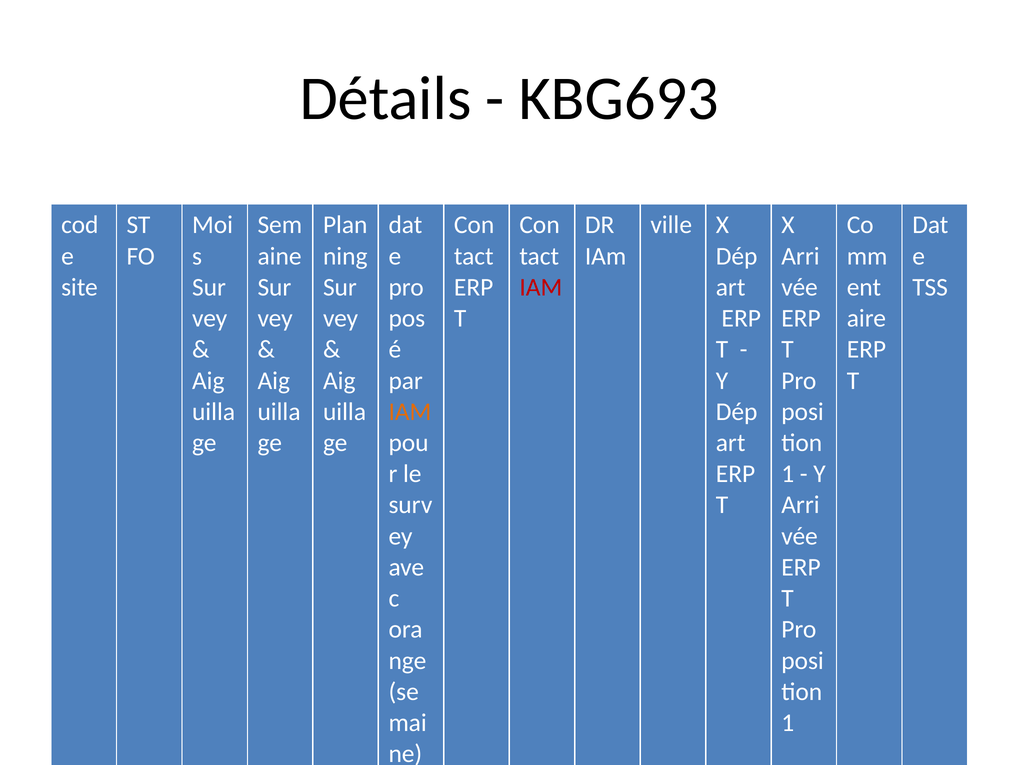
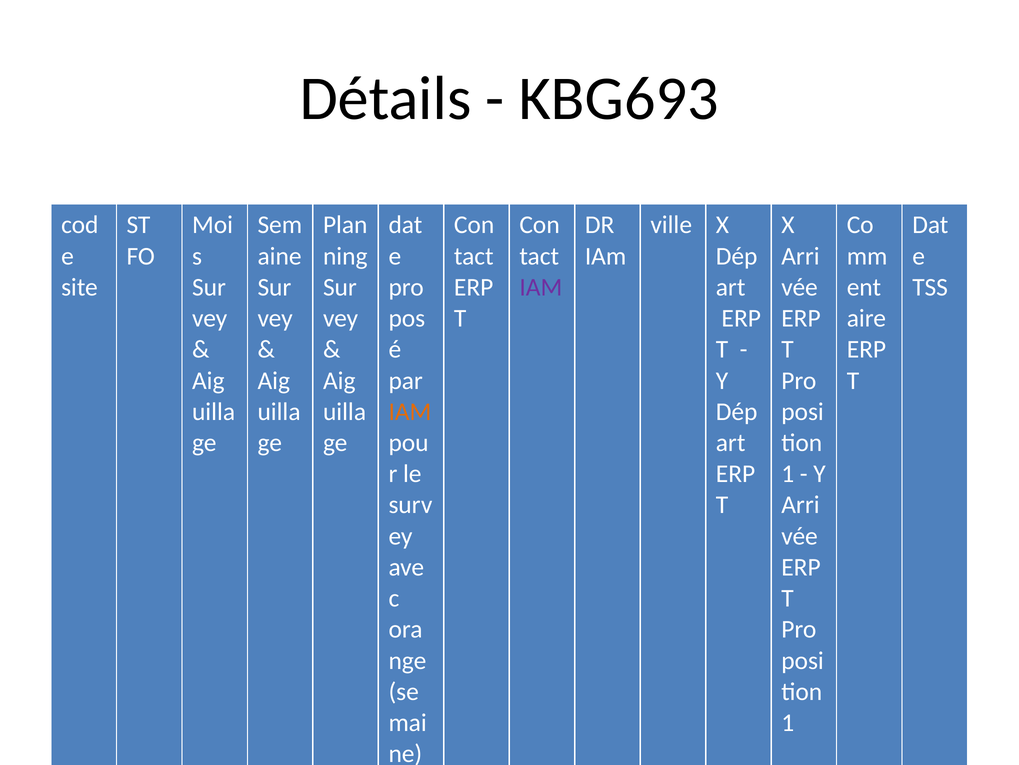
IAM at (541, 287) colour: red -> purple
